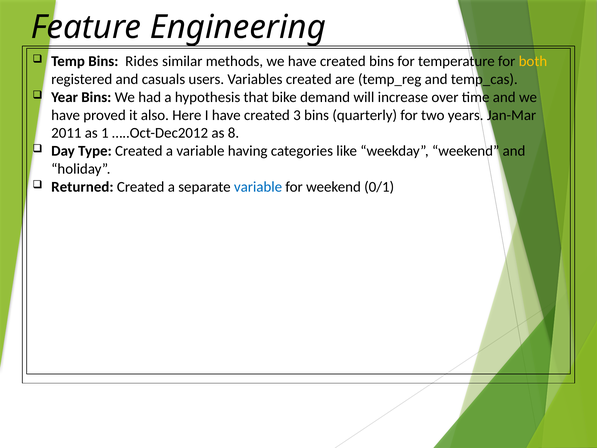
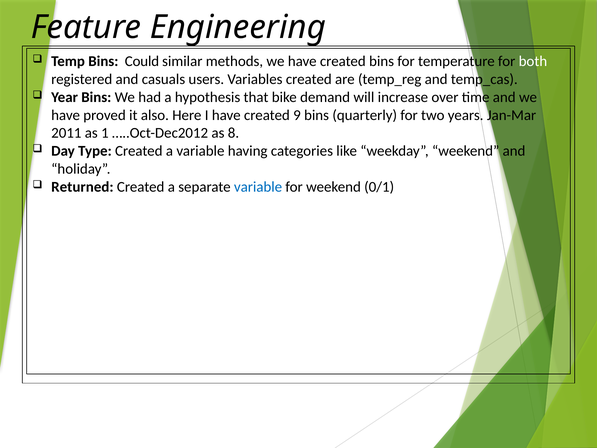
Rides: Rides -> Could
both colour: yellow -> white
3: 3 -> 9
